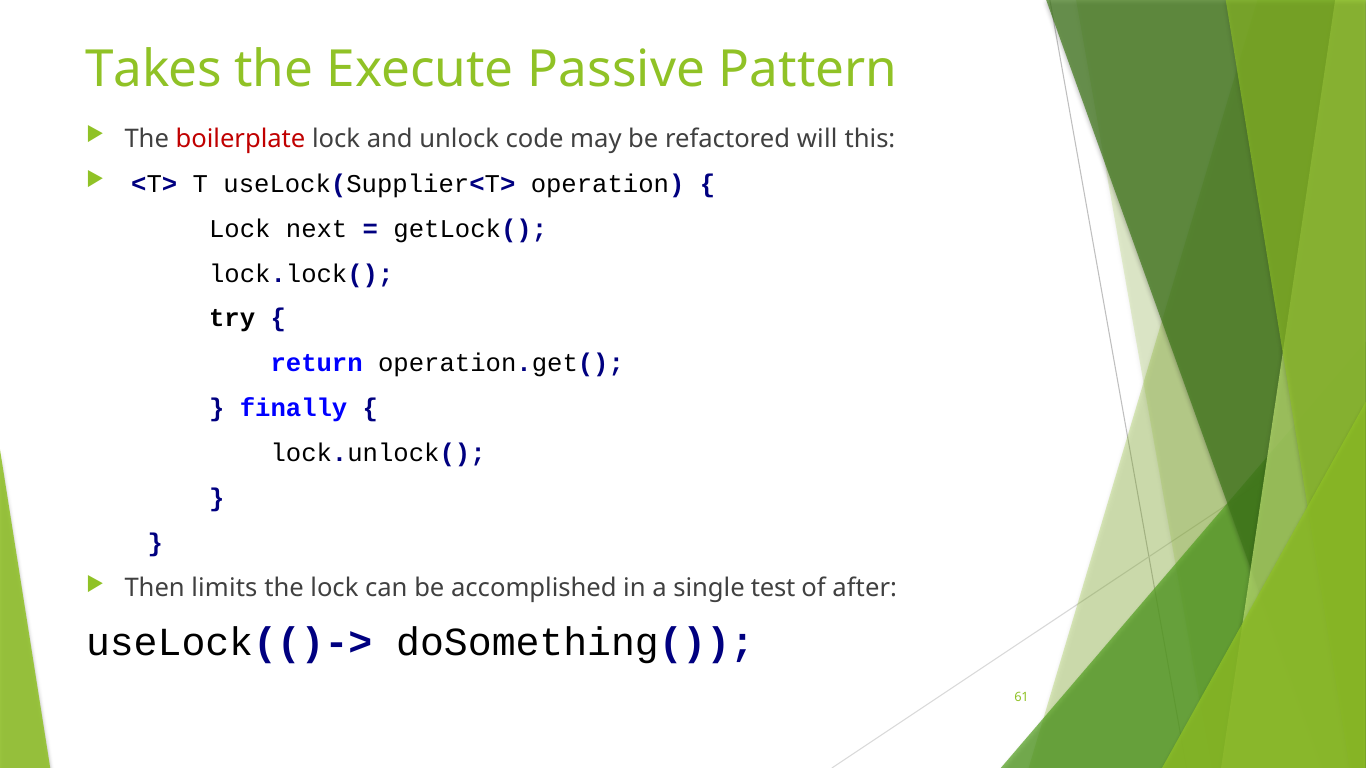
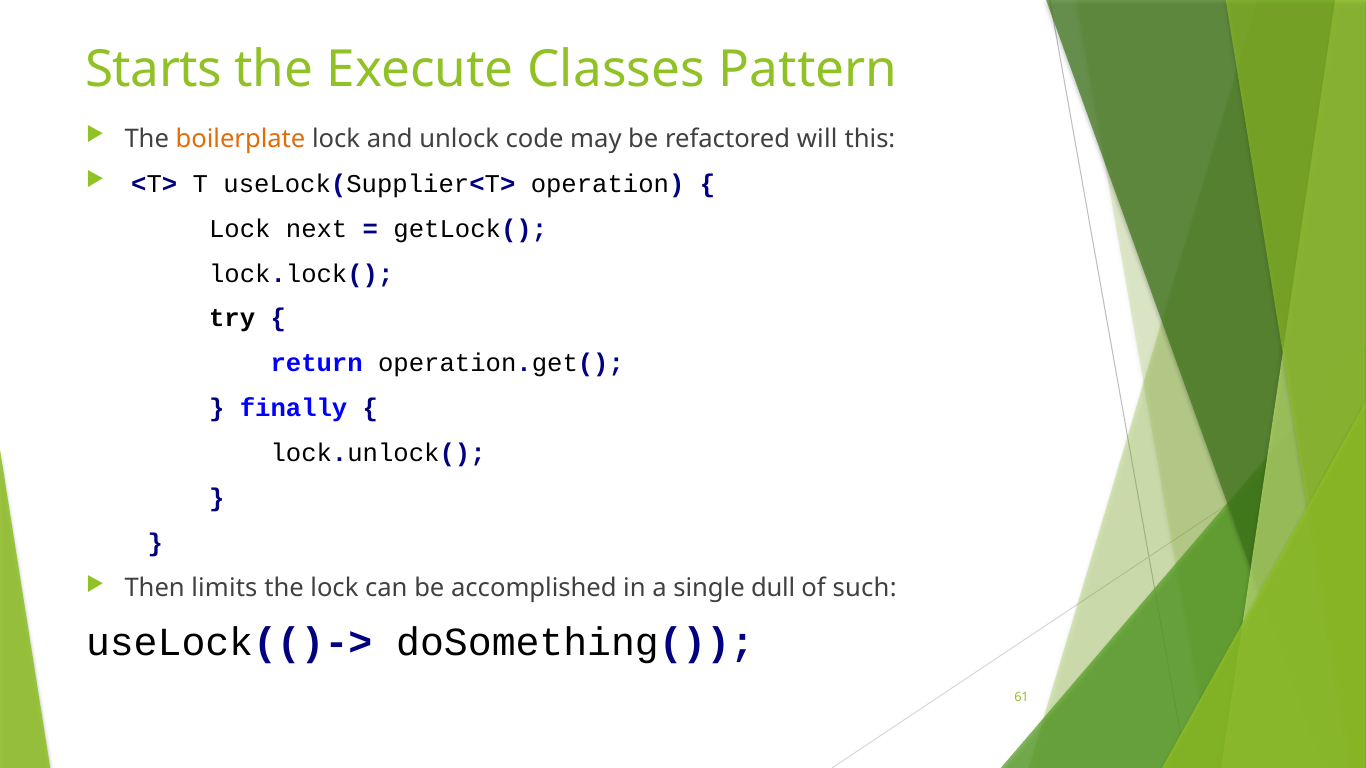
Takes: Takes -> Starts
Passive: Passive -> Classes
boilerplate colour: red -> orange
test: test -> dull
after: after -> such
